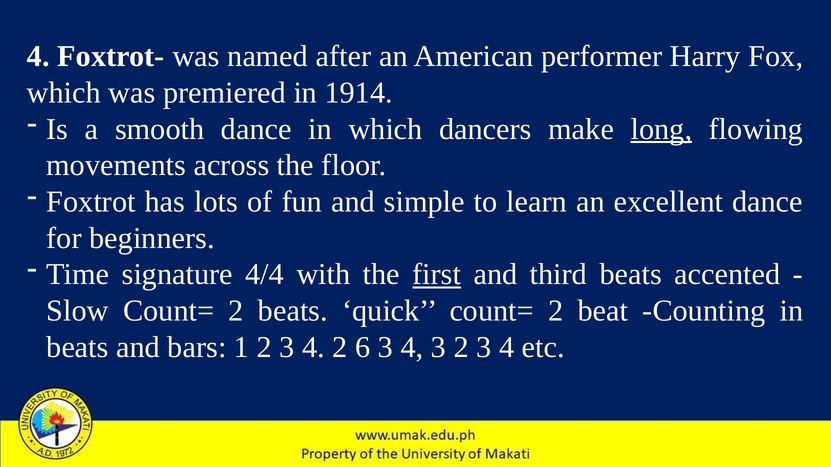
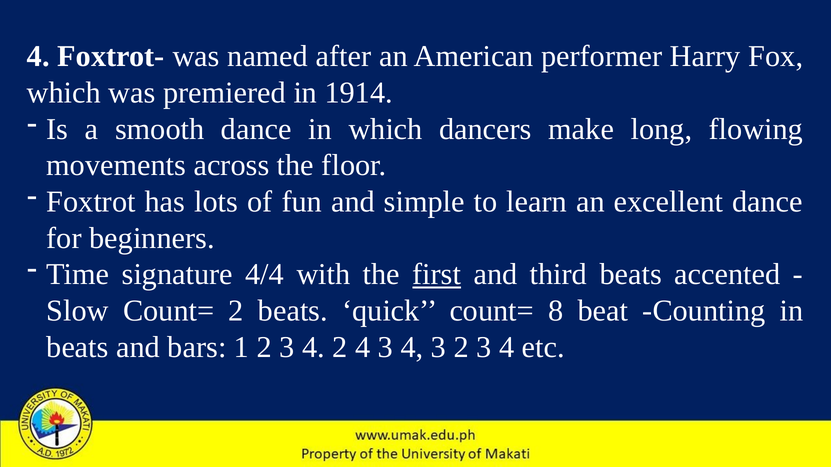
long underline: present -> none
quick count= 2: 2 -> 8
2 6: 6 -> 4
